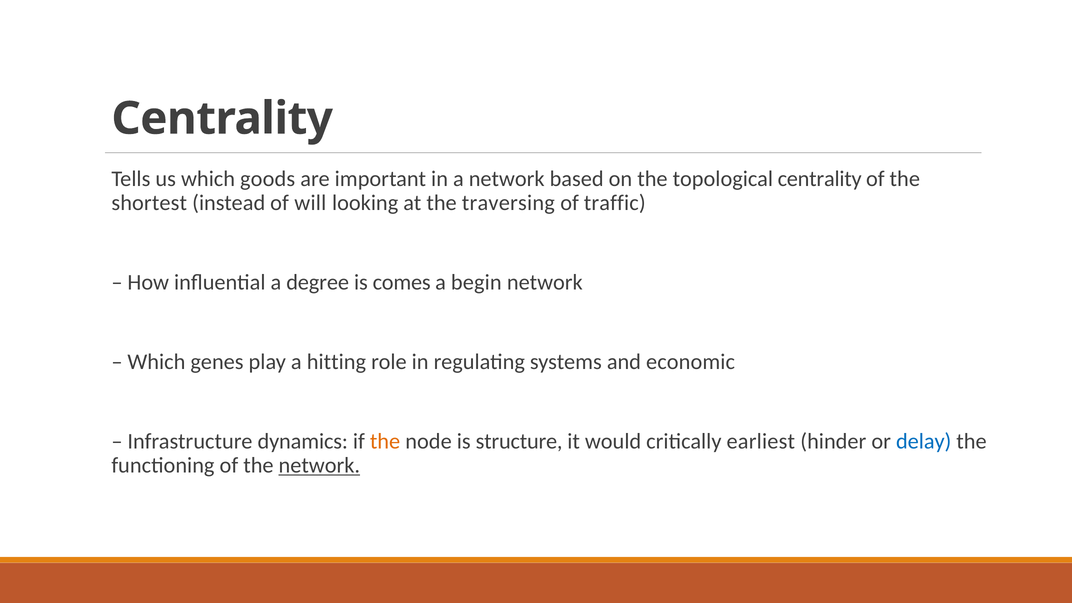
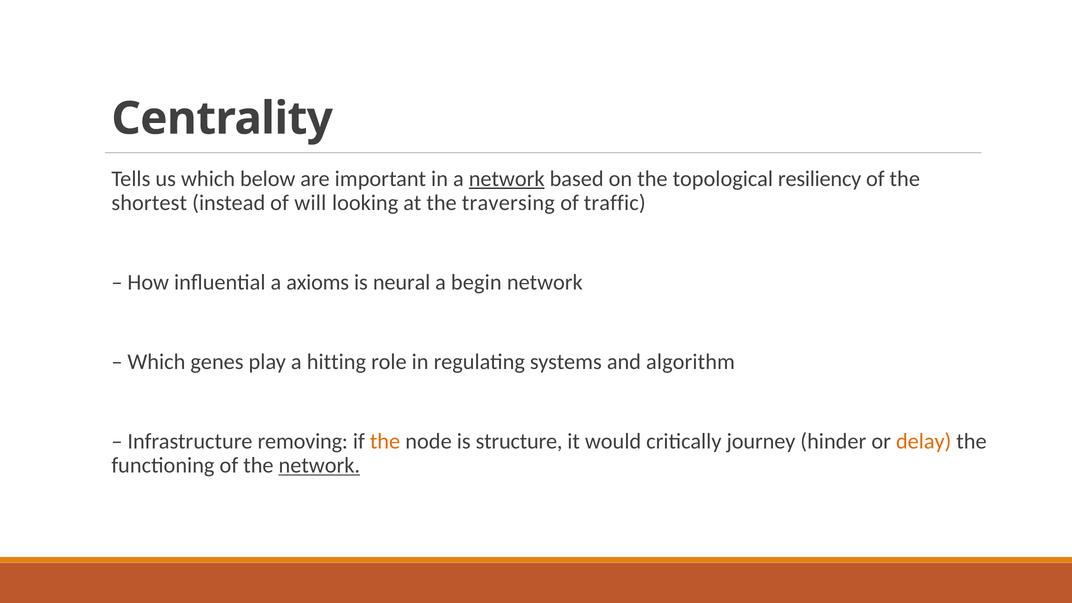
goods: goods -> below
network at (507, 179) underline: none -> present
topological centrality: centrality -> resiliency
degree: degree -> axioms
comes: comes -> neural
economic: economic -> algorithm
dynamics: dynamics -> removing
earliest: earliest -> journey
delay colour: blue -> orange
